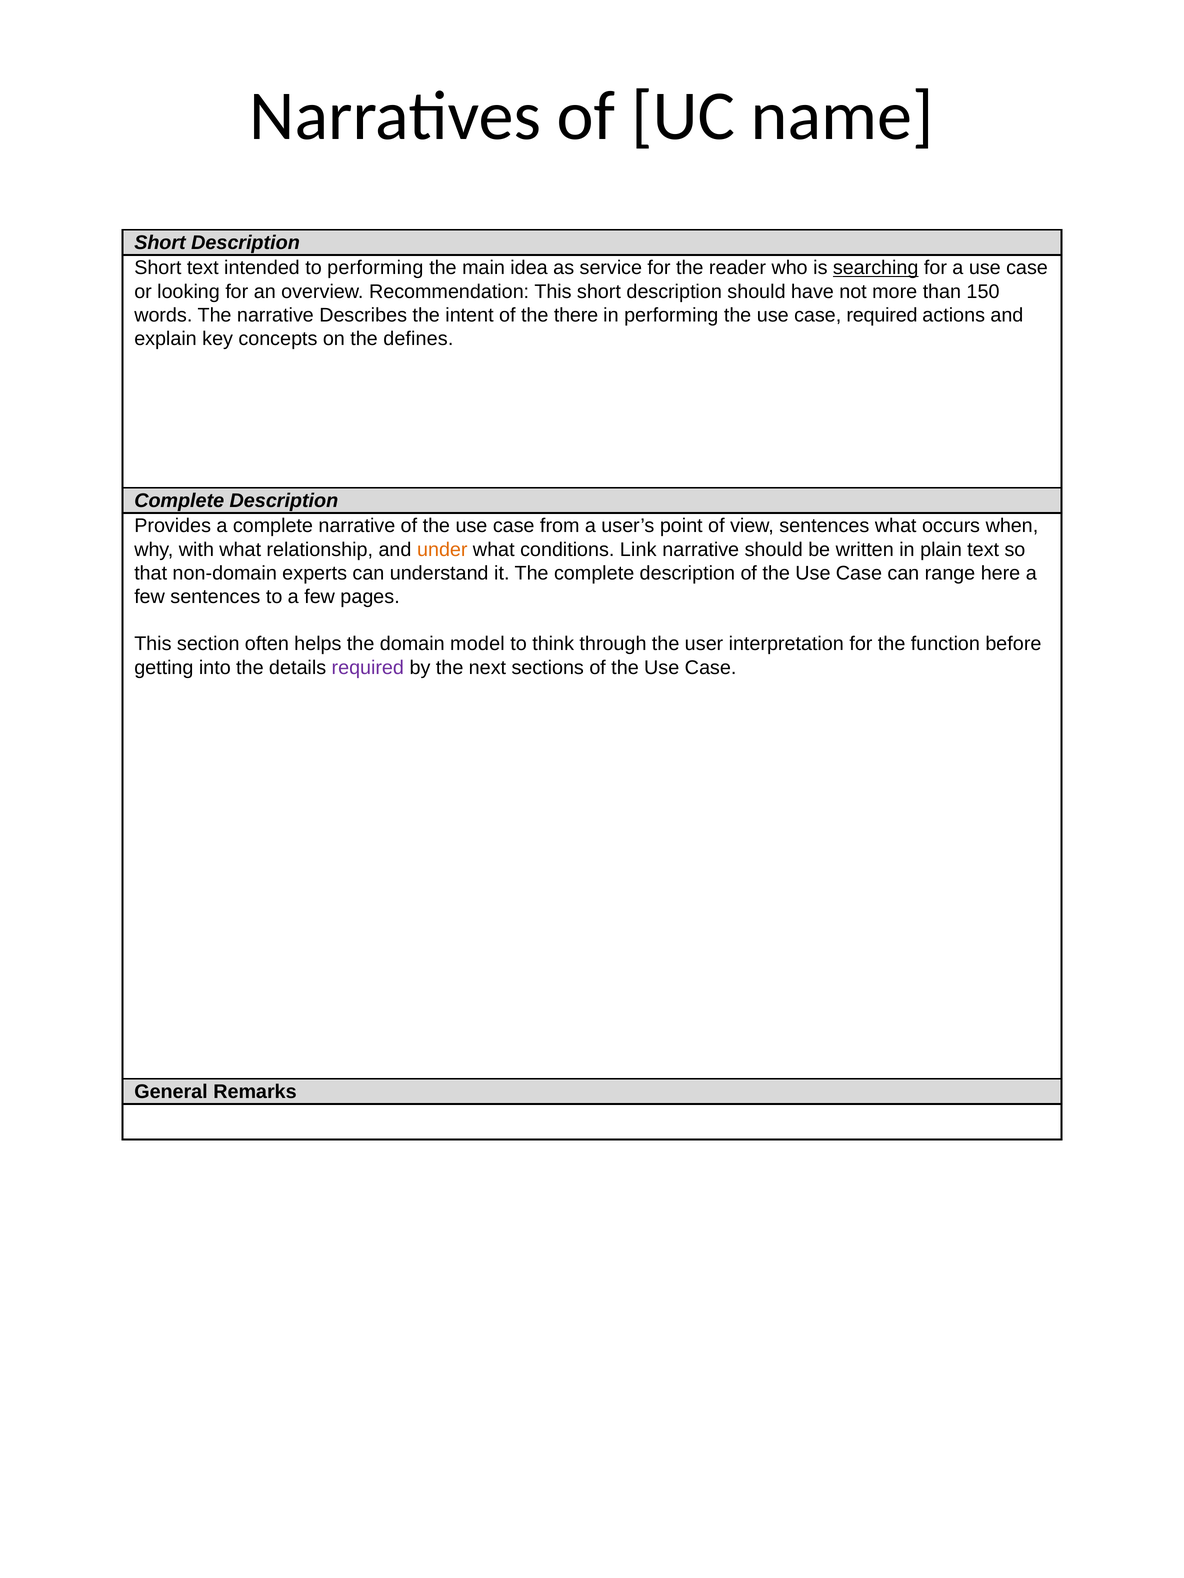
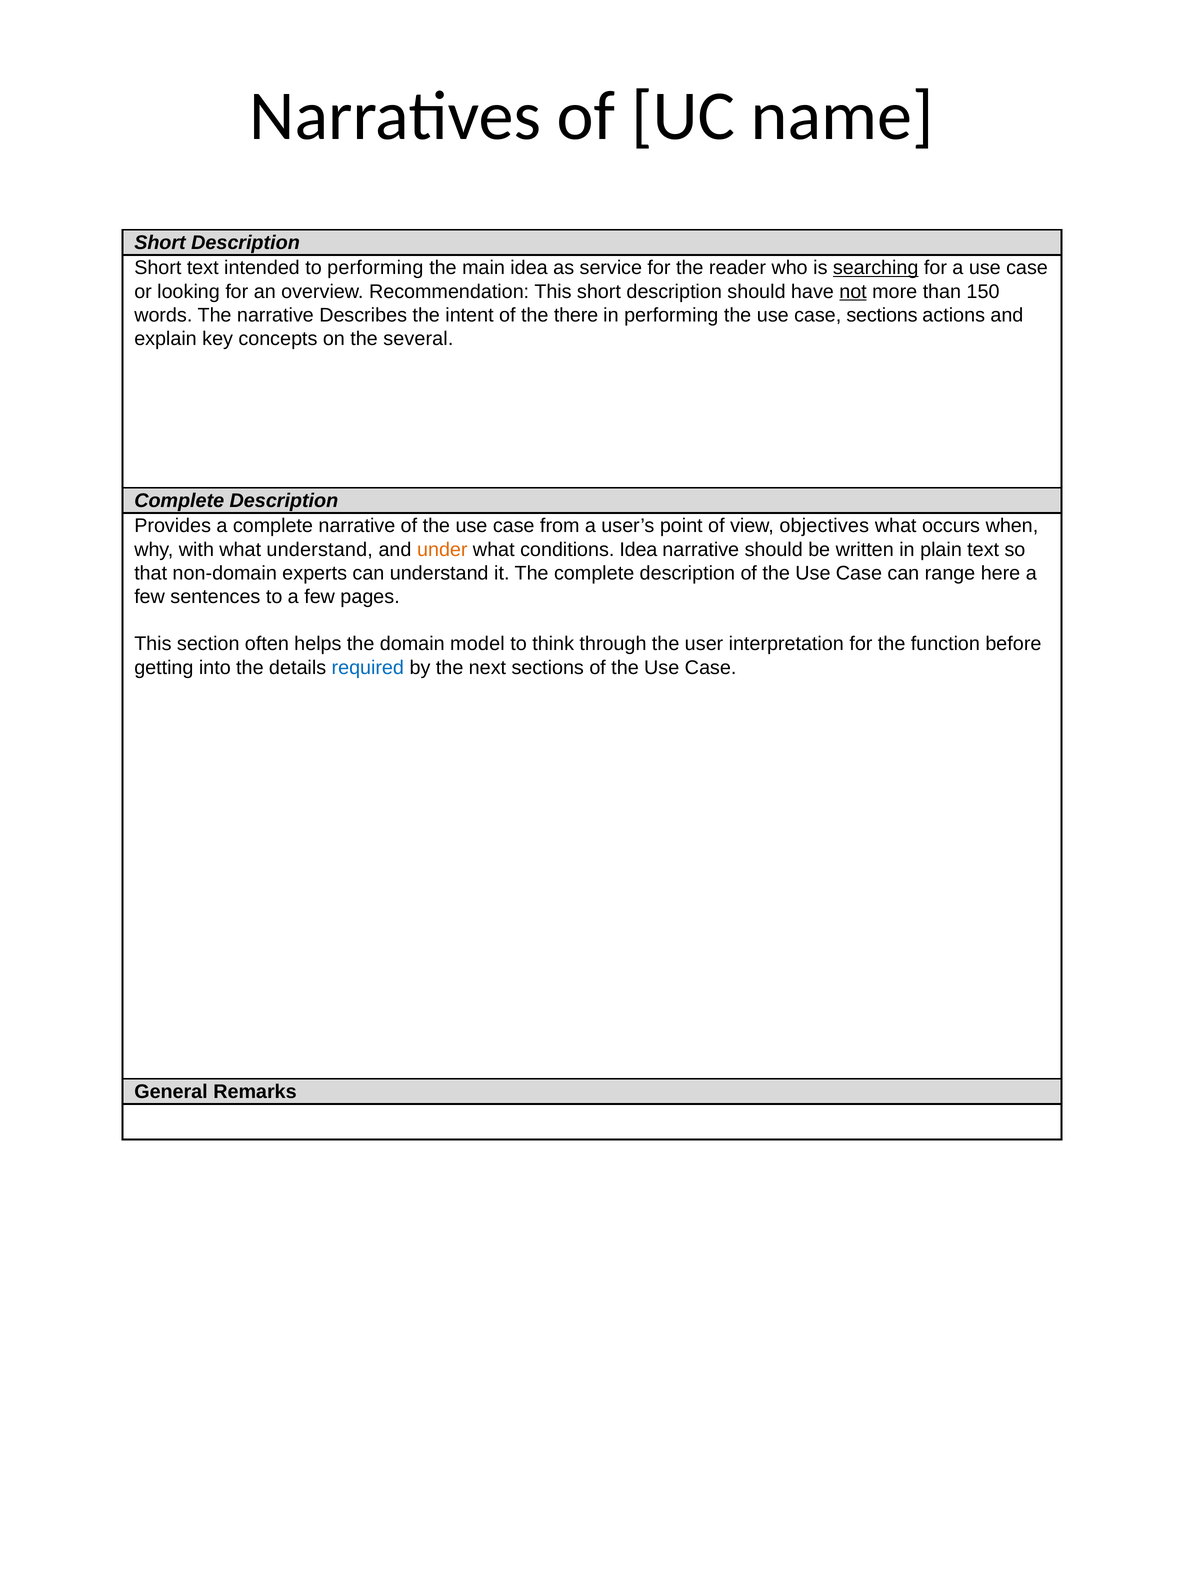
not underline: none -> present
case required: required -> sections
defines: defines -> several
view sentences: sentences -> objectives
what relationship: relationship -> understand
conditions Link: Link -> Idea
required at (368, 668) colour: purple -> blue
